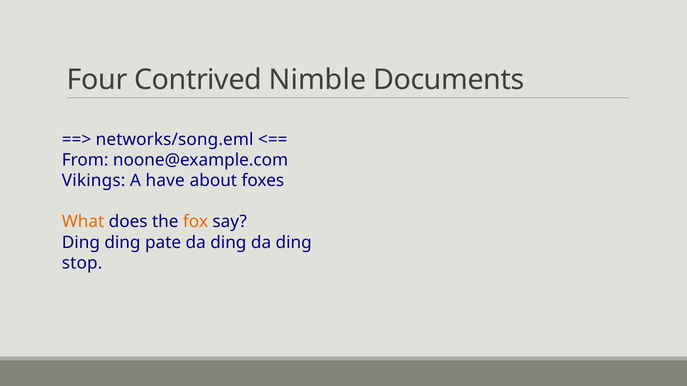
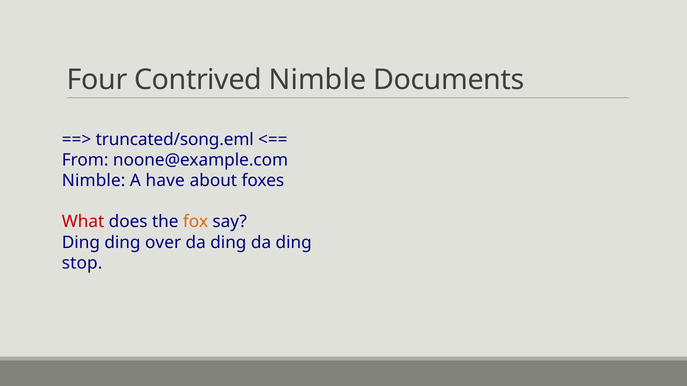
networks/song.eml: networks/song.eml -> truncated/song.eml
Vikings at (94, 181): Vikings -> Nimble
What colour: orange -> red
pate: pate -> over
